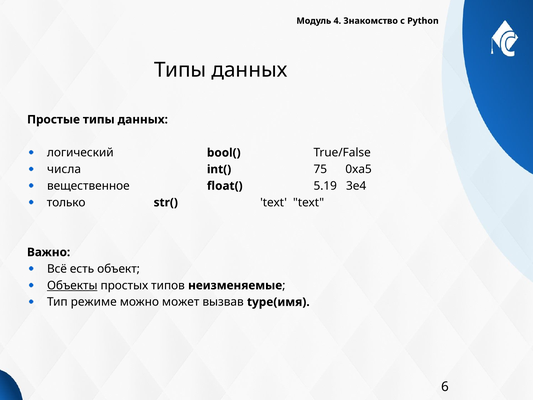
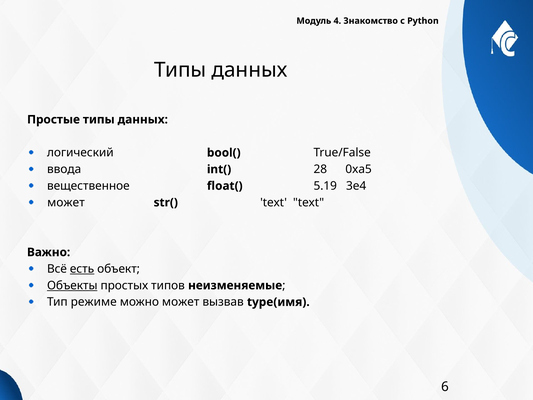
числа: числа -> ввода
75: 75 -> 28
только at (66, 202): только -> может
есть underline: none -> present
